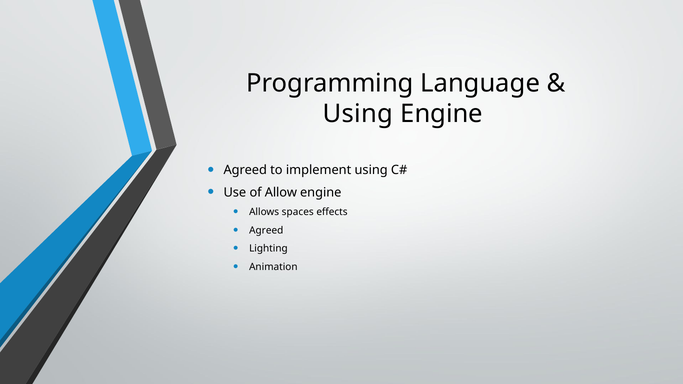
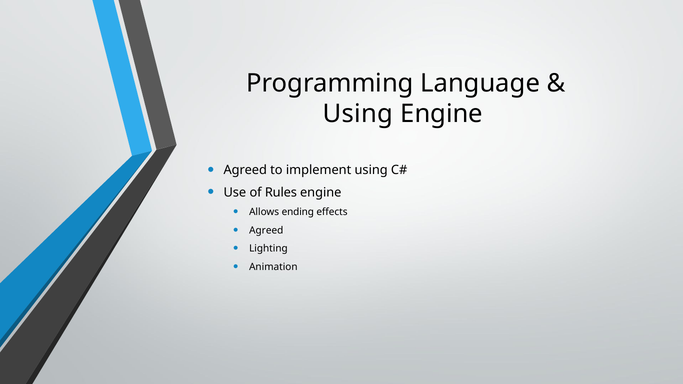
Allow: Allow -> Rules
spaces: spaces -> ending
